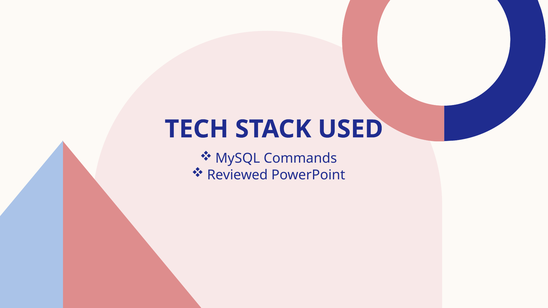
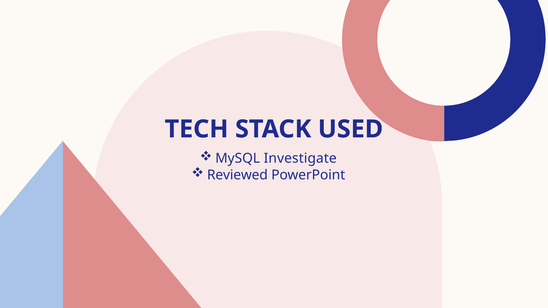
Commands: Commands -> Investigate
